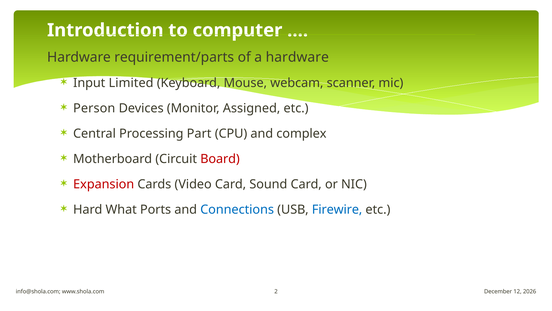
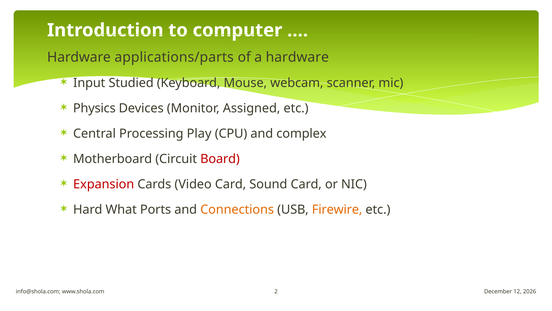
requirement/parts: requirement/parts -> applications/parts
Limited: Limited -> Studied
Person: Person -> Physics
Part: Part -> Play
Connections colour: blue -> orange
Firewire colour: blue -> orange
